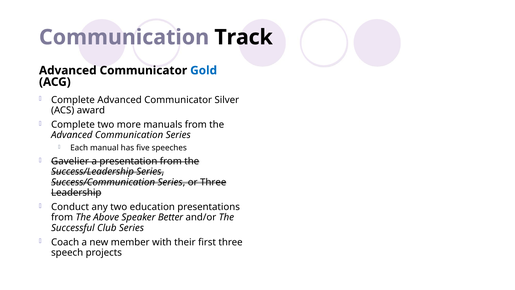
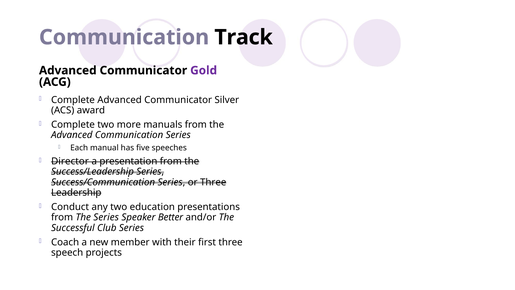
Gold colour: blue -> purple
Gavelier: Gavelier -> Director
The Above: Above -> Series
